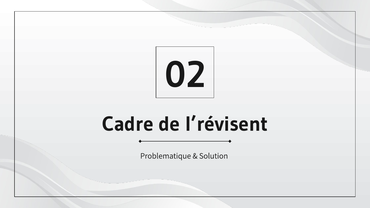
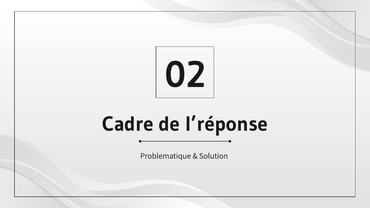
l’révisent: l’révisent -> l’réponse
